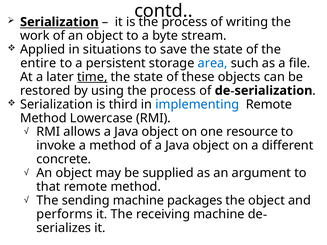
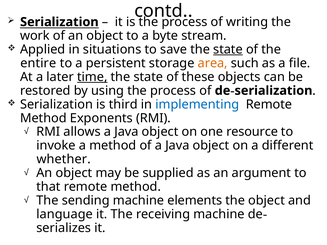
state at (228, 50) underline: none -> present
area colour: blue -> orange
Lowercase: Lowercase -> Exponents
concrete: concrete -> whether
packages: packages -> elements
performs: performs -> language
